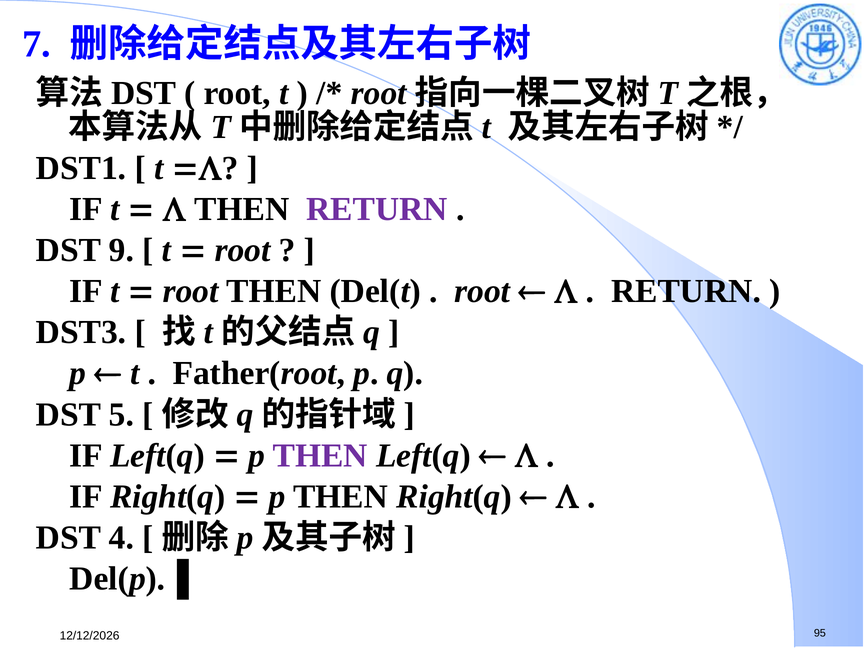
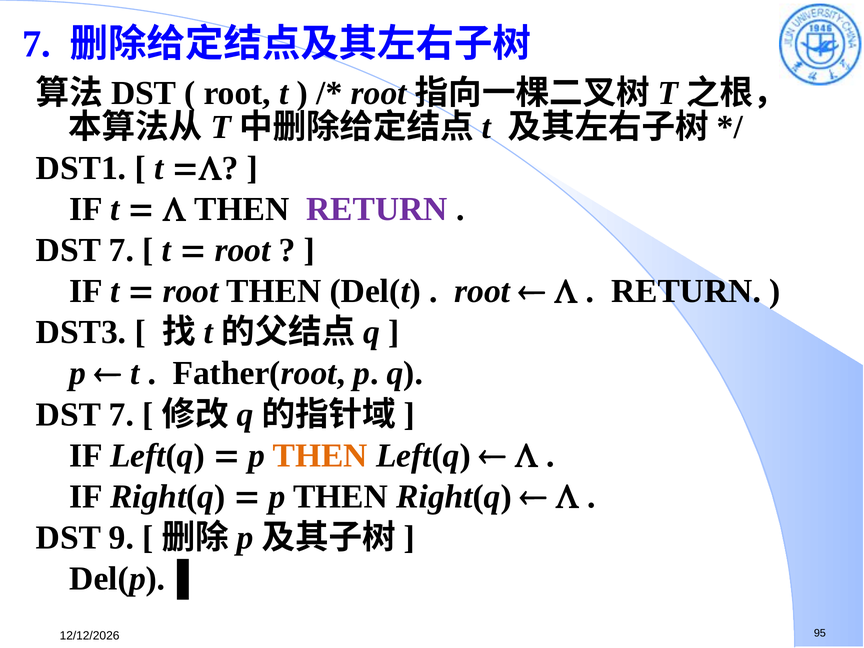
9 at (121, 250): 9 -> 7
5 at (121, 414): 5 -> 7
THEN at (320, 455) colour: purple -> orange
4: 4 -> 9
